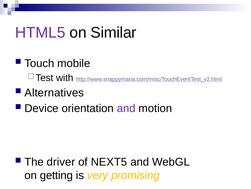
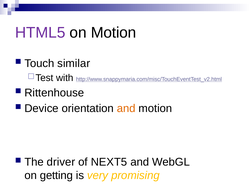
on Similar: Similar -> Motion
mobile: mobile -> similar
Alternatives: Alternatives -> Rittenhouse
and at (126, 108) colour: purple -> orange
